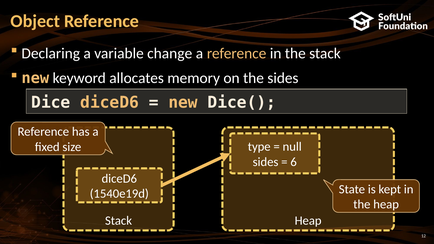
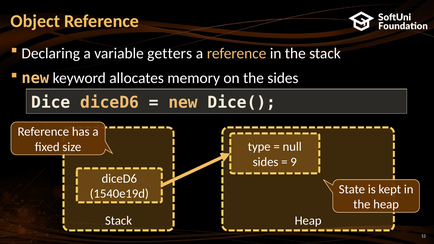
change: change -> getters
6: 6 -> 9
